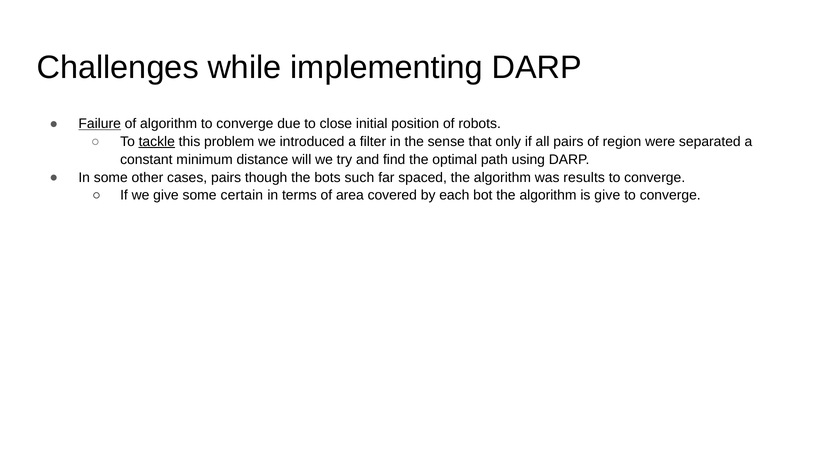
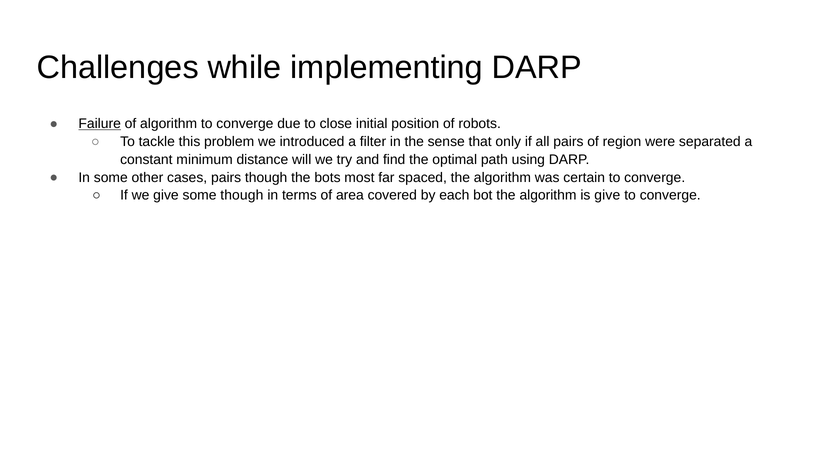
tackle underline: present -> none
such: such -> most
results: results -> certain
some certain: certain -> though
